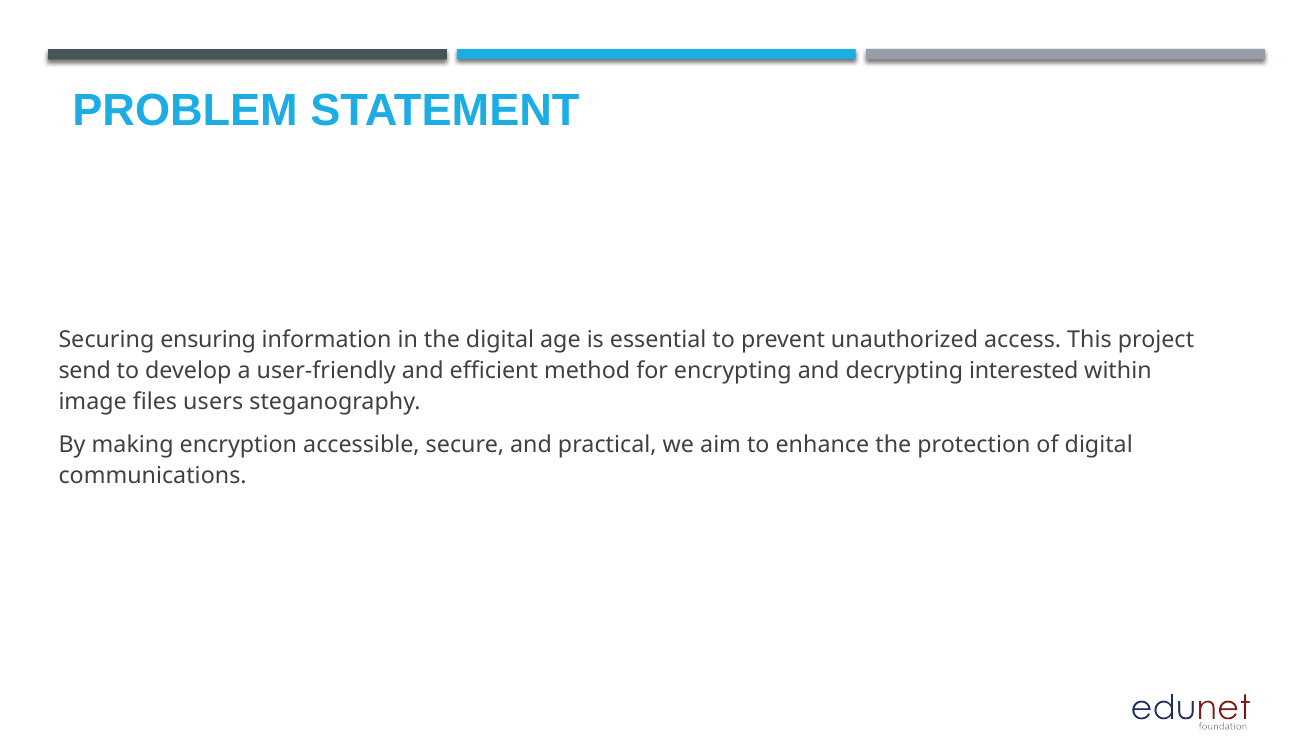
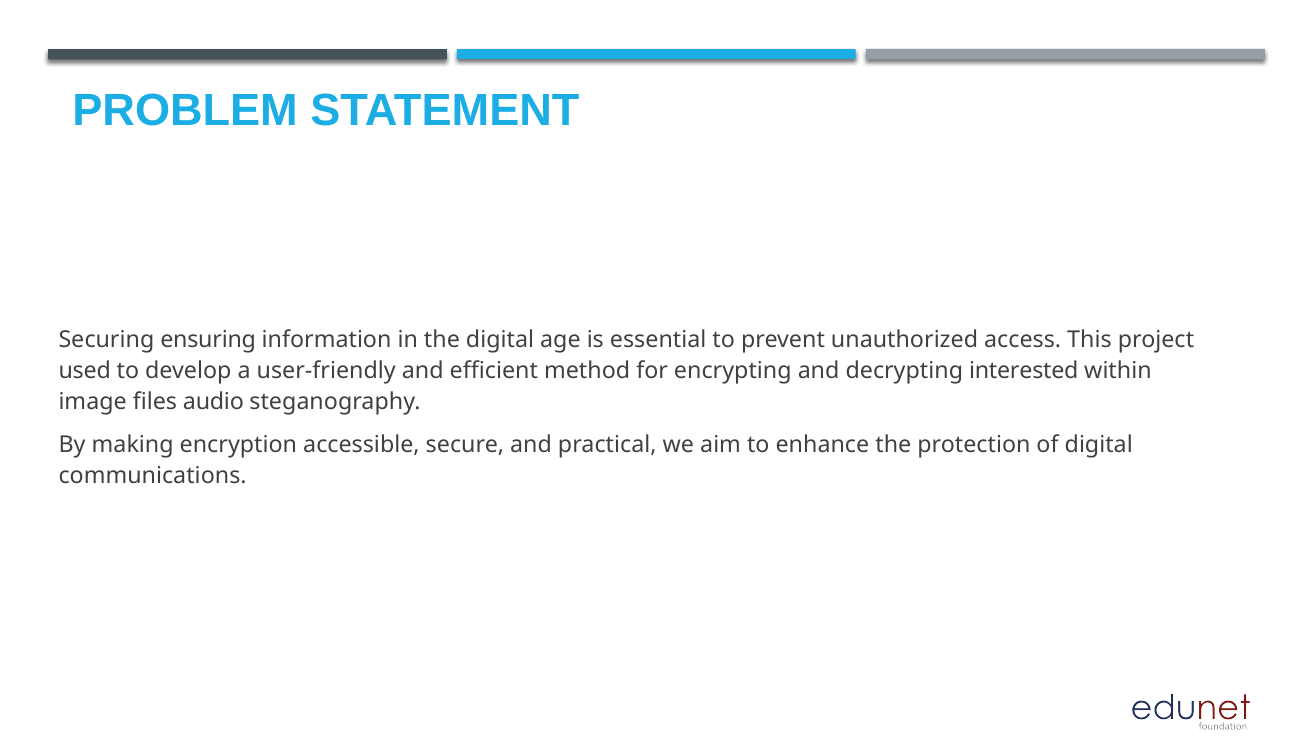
send: send -> used
users: users -> audio
